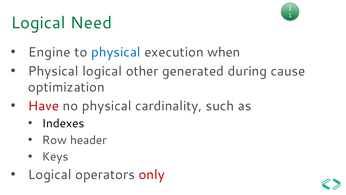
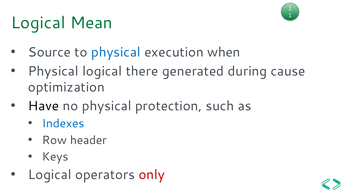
Need: Need -> Mean
Engine: Engine -> Source
other: other -> there
Have colour: red -> black
cardinality: cardinality -> protection
Indexes colour: black -> blue
